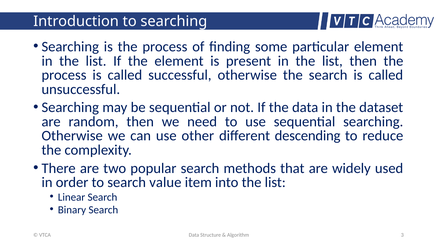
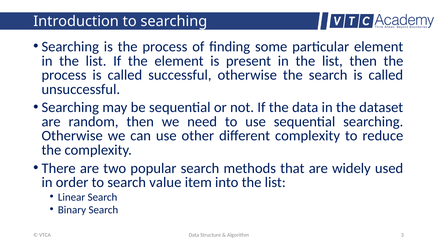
different descending: descending -> complexity
